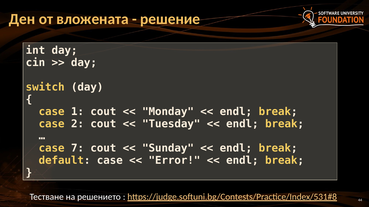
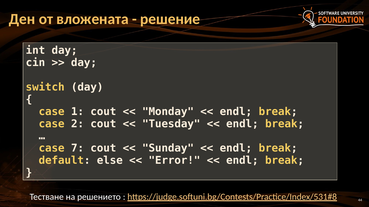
casе: casе -> else
